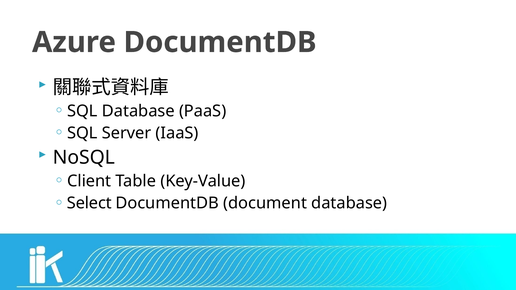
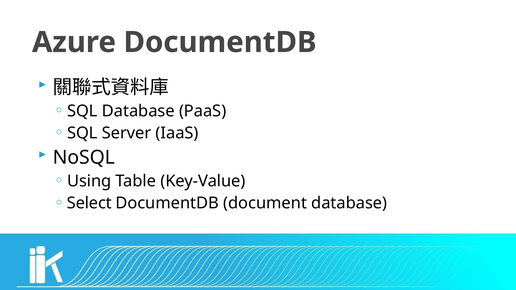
Client: Client -> Using
